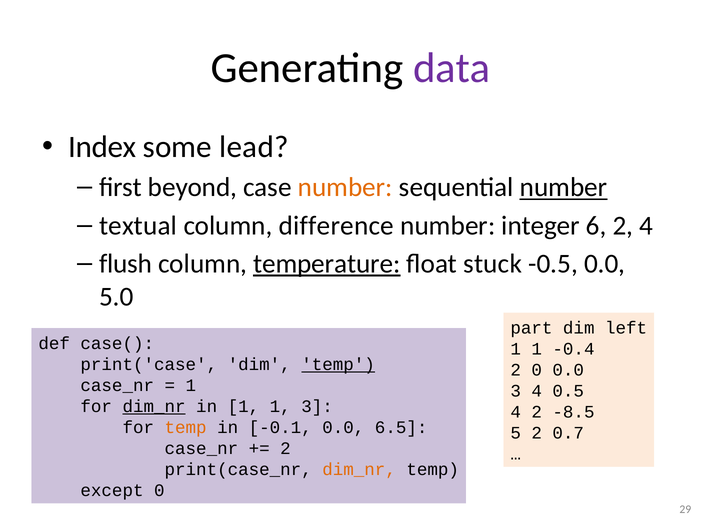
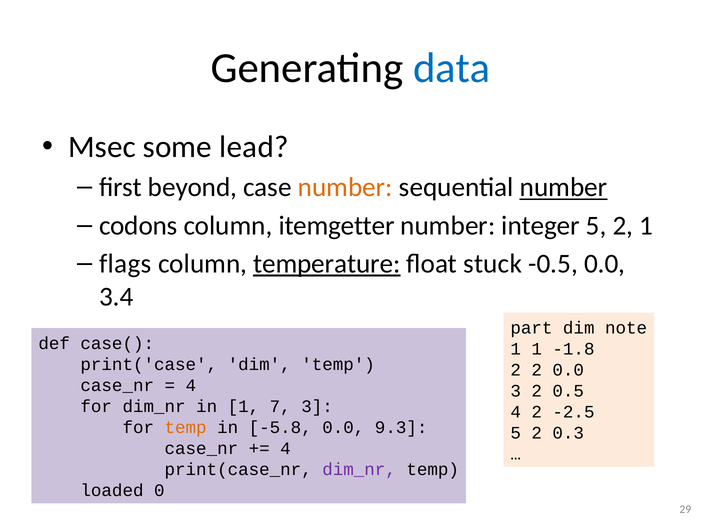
data colour: purple -> blue
Index: Index -> Msec
textual: textual -> codons
difference: difference -> itemgetter
integer 6: 6 -> 5
2 4: 4 -> 1
flush: flush -> flags
5.0: 5.0 -> 3.4
left: left -> note
-0.4: -0.4 -> -1.8
temp at (338, 364) underline: present -> none
2 0: 0 -> 2
1 at (191, 385): 1 -> 4
3 4: 4 -> 2
dim_nr at (154, 406) underline: present -> none
in 1 1: 1 -> 7
-8.5: -8.5 -> -2.5
-0.1: -0.1 -> -5.8
6.5: 6.5 -> 9.3
0.7: 0.7 -> 0.3
2 at (285, 448): 2 -> 4
dim_nr at (359, 469) colour: orange -> purple
except: except -> loaded
